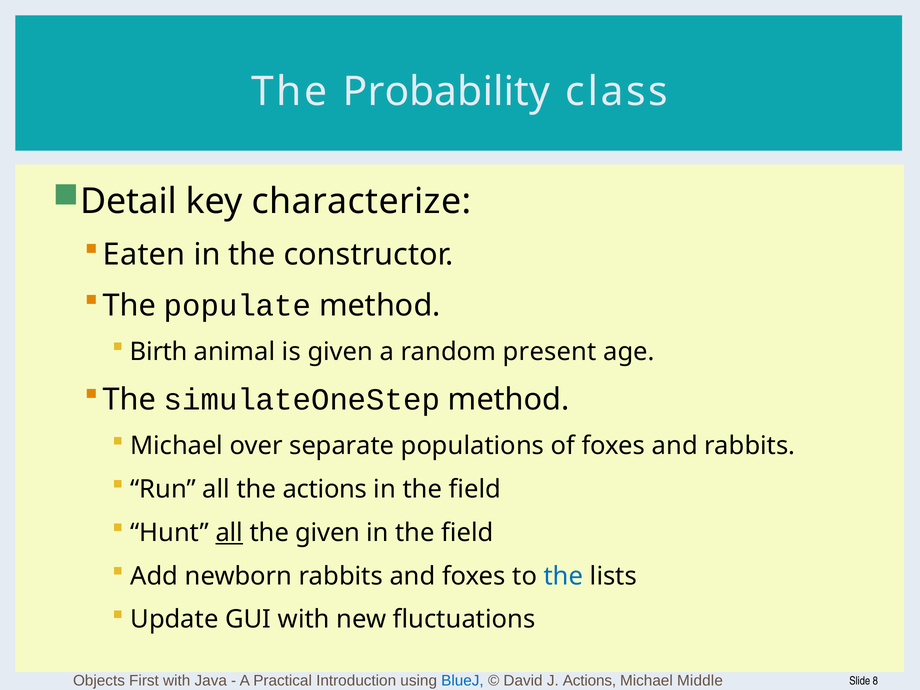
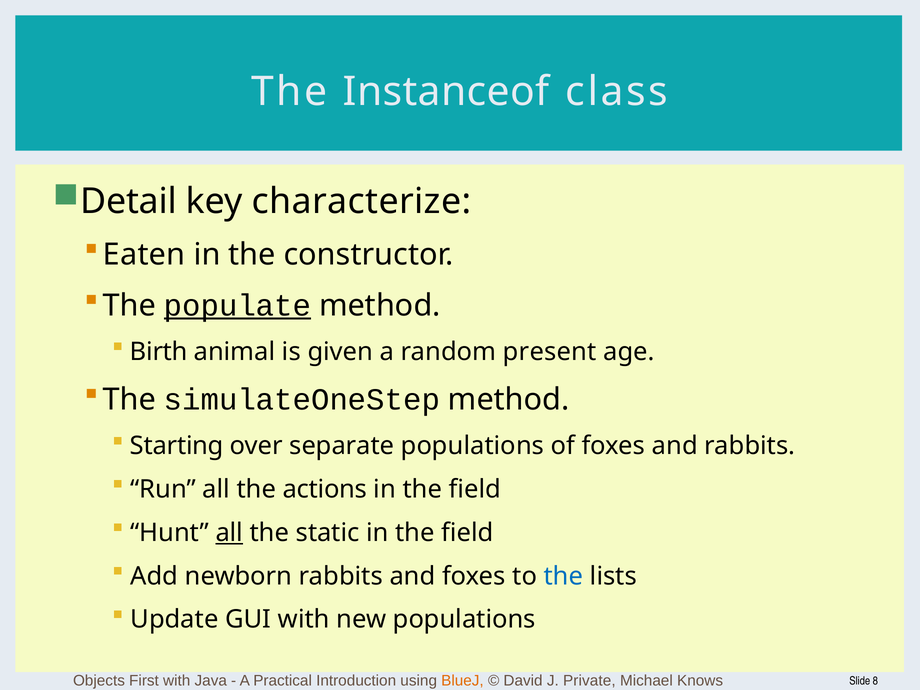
Probability: Probability -> Instanceof
populate underline: none -> present
Michael at (177, 446): Michael -> Starting
the given: given -> static
new fluctuations: fluctuations -> populations
BlueJ colour: blue -> orange
J Actions: Actions -> Private
Middle: Middle -> Knows
